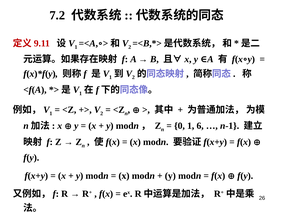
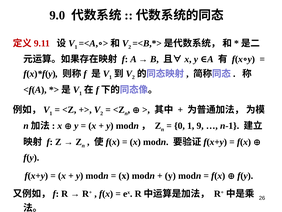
7.2: 7.2 -> 9.0
6: 6 -> 9
